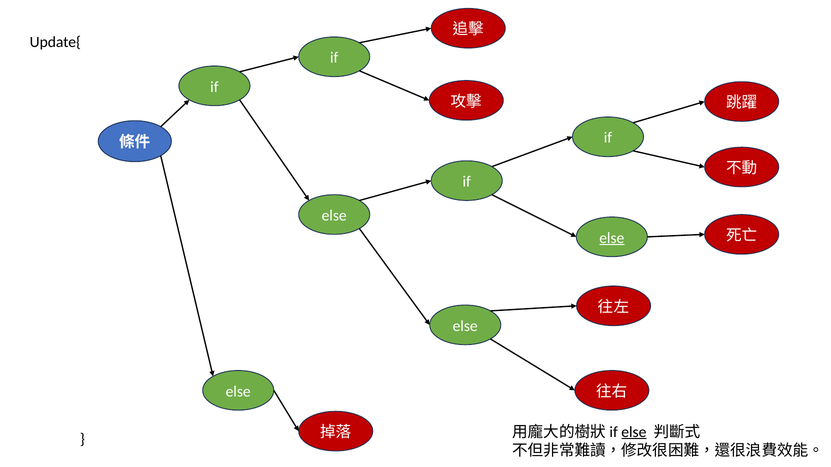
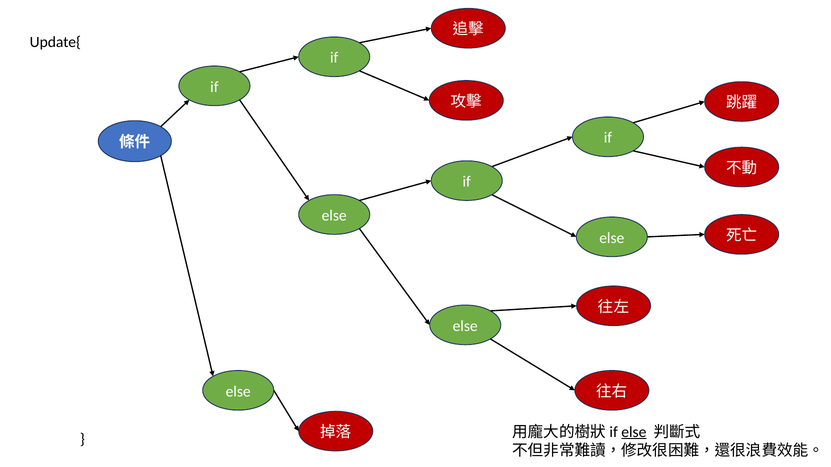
else at (612, 238) underline: present -> none
